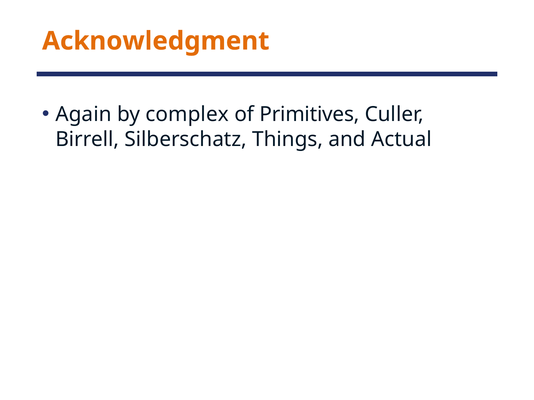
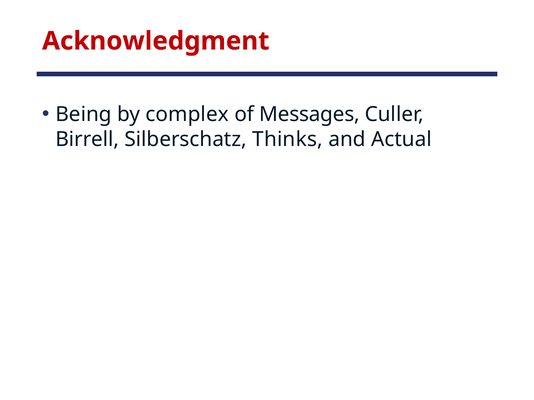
Acknowledgment colour: orange -> red
Again: Again -> Being
Primitives: Primitives -> Messages
Things: Things -> Thinks
